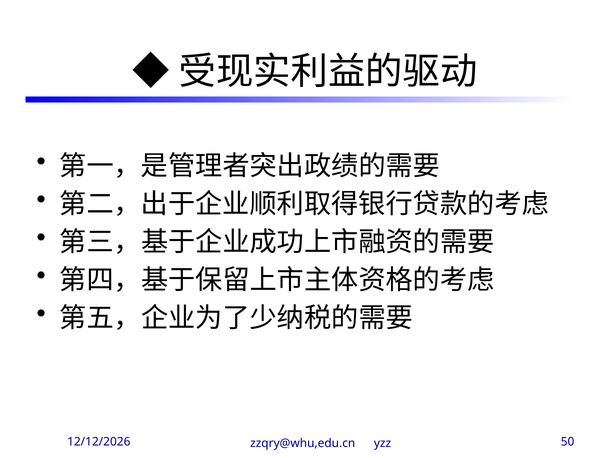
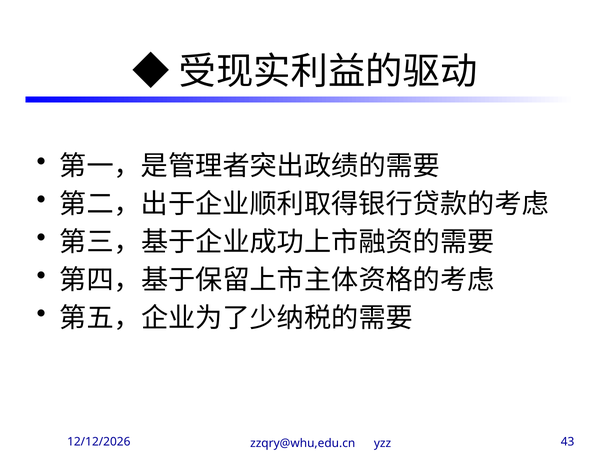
50: 50 -> 43
